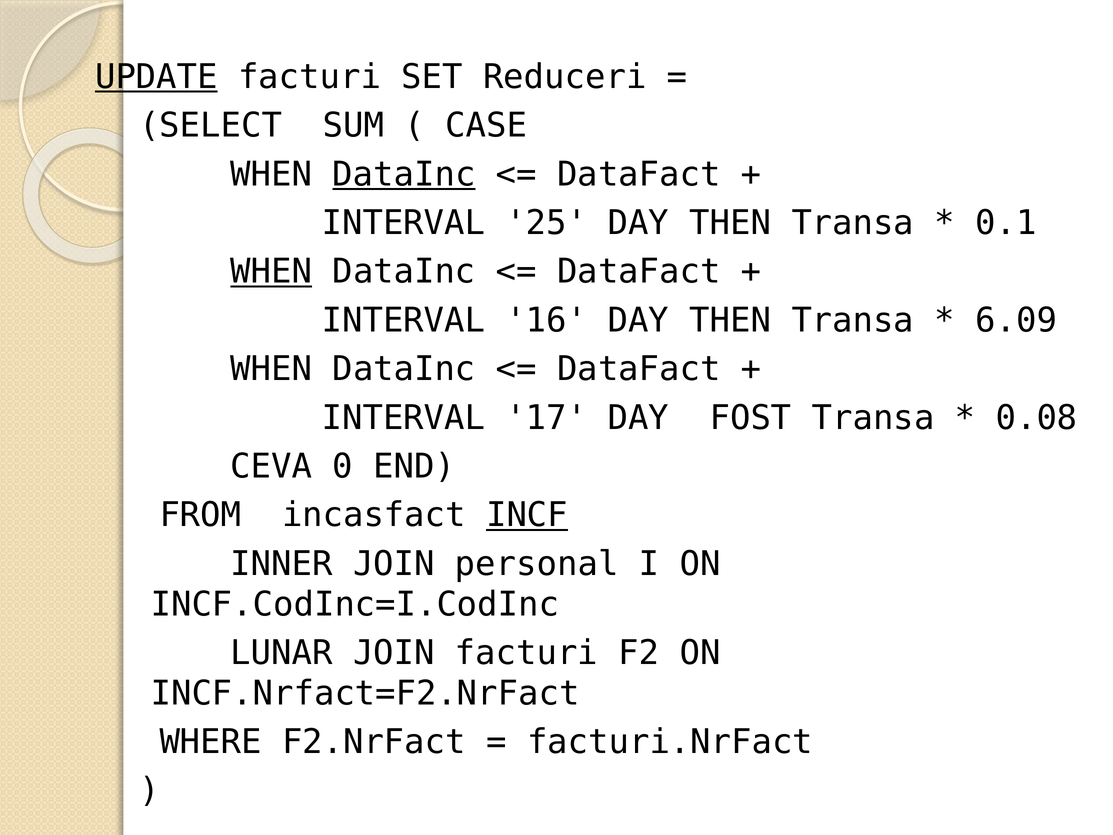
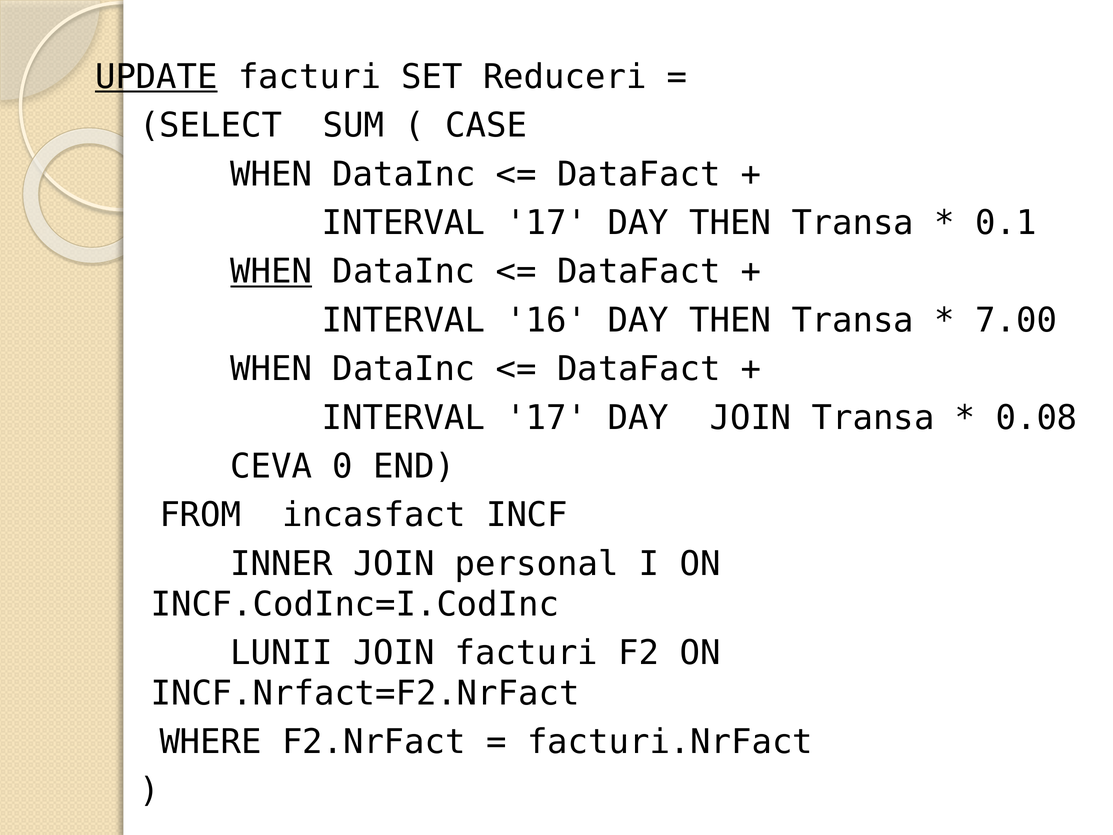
DataInc at (404, 174) underline: present -> none
25 at (546, 223): 25 -> 17
6.09: 6.09 -> 7.00
DAY FOST: FOST -> JOIN
INCF underline: present -> none
LUNAR: LUNAR -> LUNII
